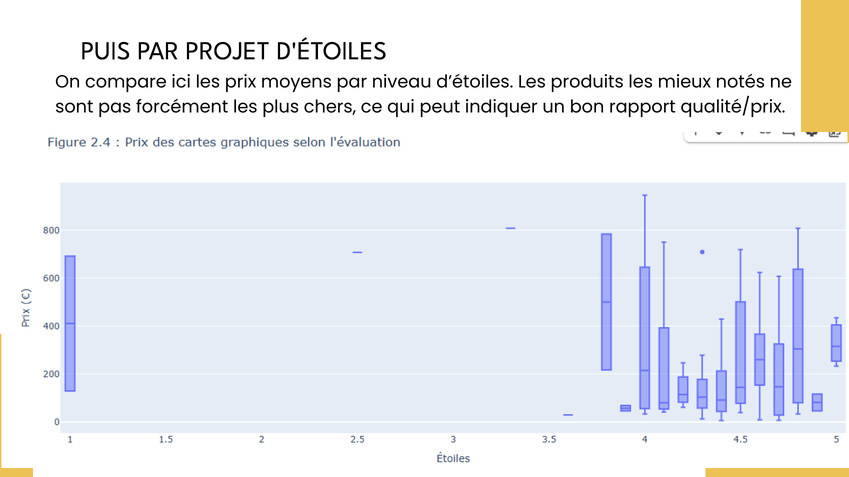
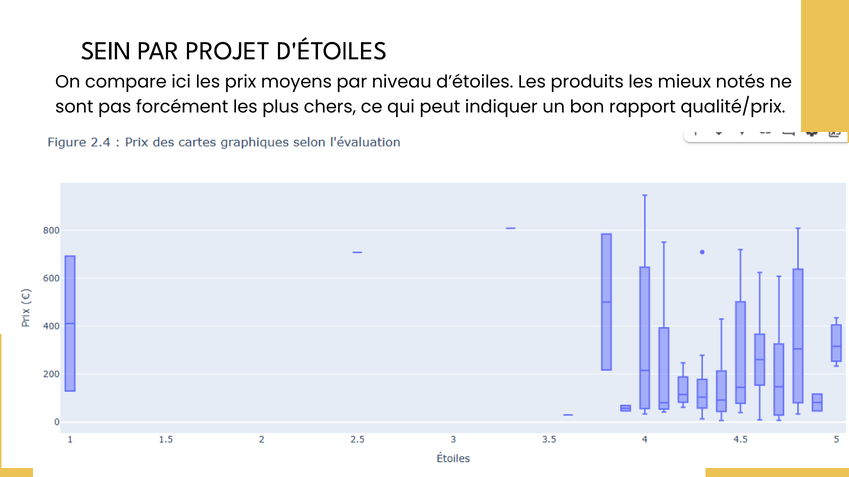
PUIS: PUIS -> SEIN
